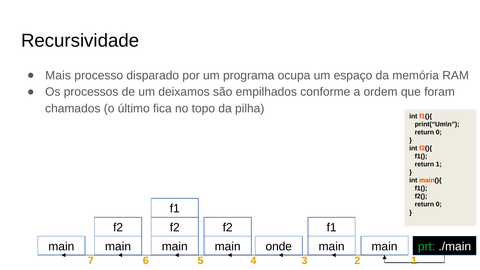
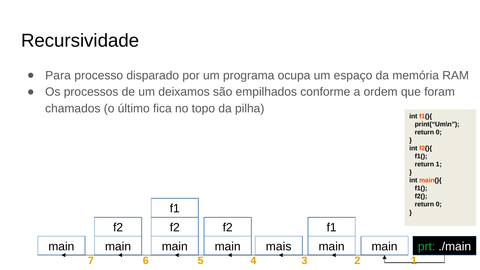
Mais: Mais -> Para
onde: onde -> mais
